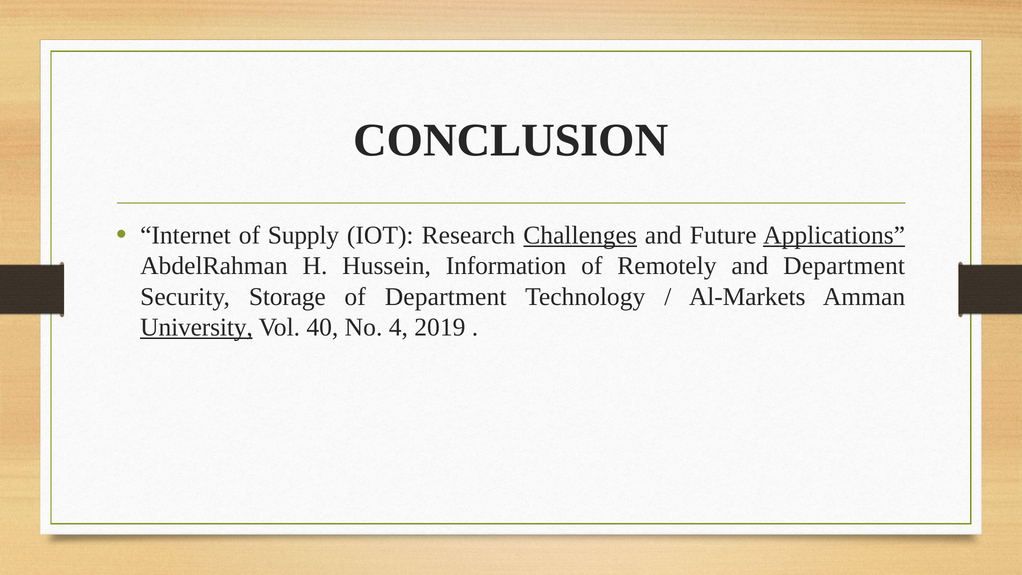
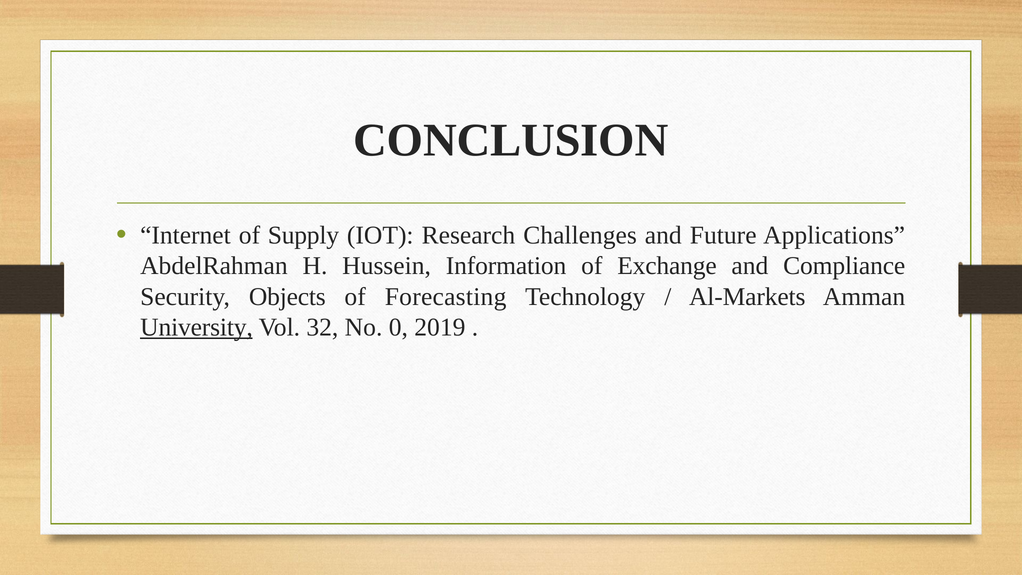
Challenges underline: present -> none
Applications underline: present -> none
Remotely: Remotely -> Exchange
and Department: Department -> Compliance
Storage: Storage -> Objects
of Department: Department -> Forecasting
40: 40 -> 32
4: 4 -> 0
